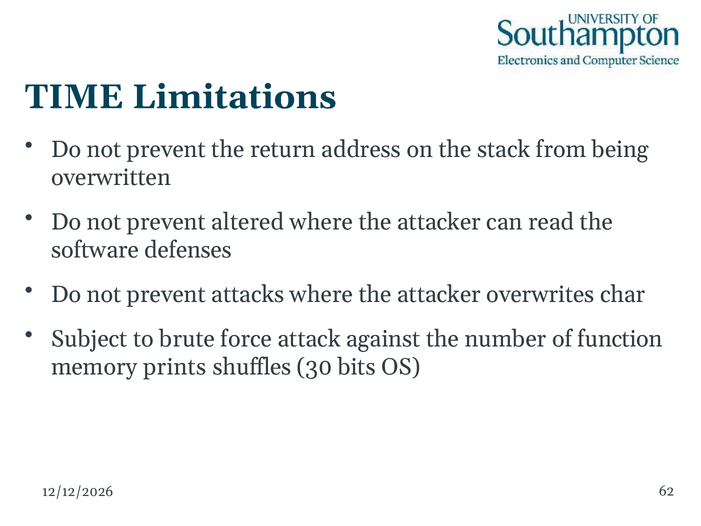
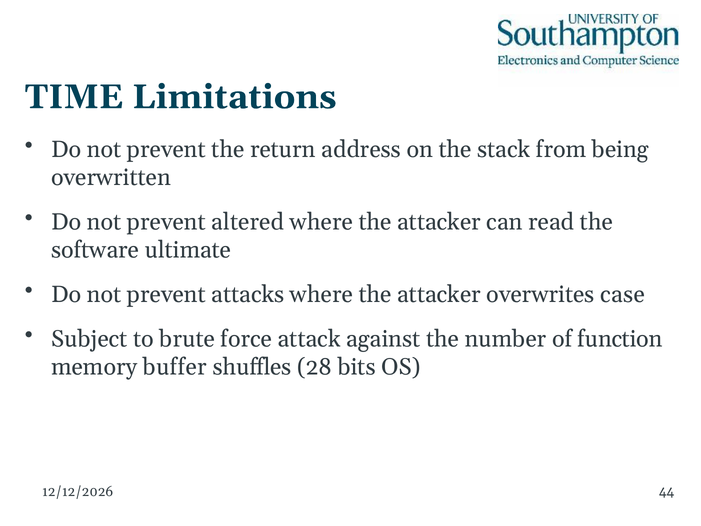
defenses: defenses -> ultimate
char: char -> case
prints: prints -> buffer
30: 30 -> 28
62: 62 -> 44
